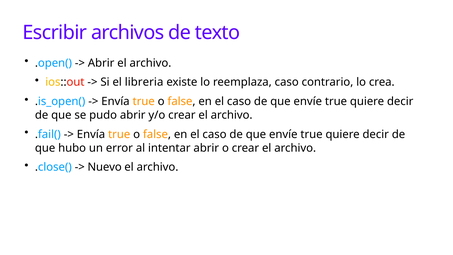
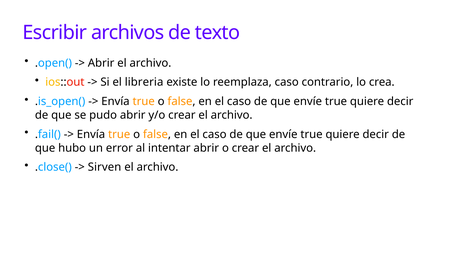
Nuevo: Nuevo -> Sirven
